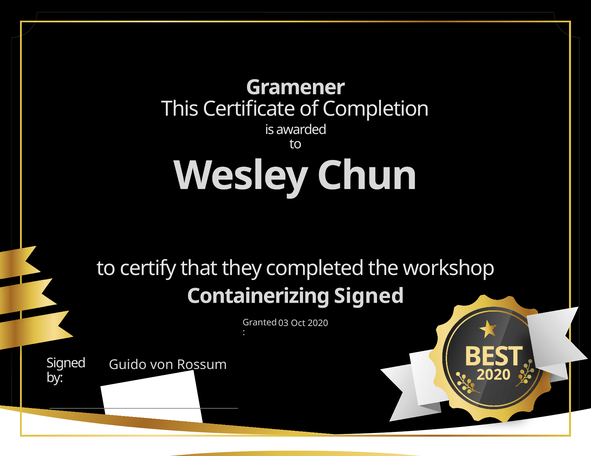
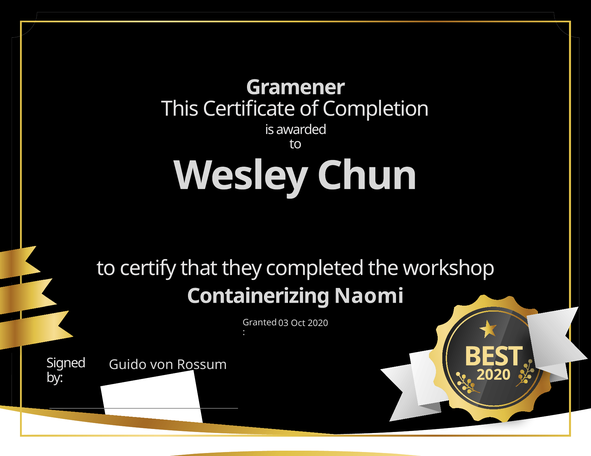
Containerizing Signed: Signed -> Naomi
